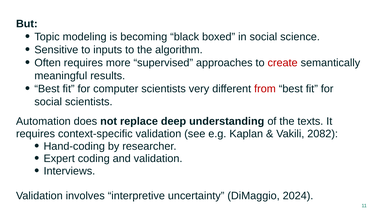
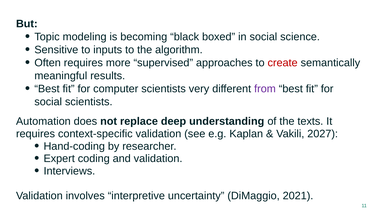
from colour: red -> purple
2082: 2082 -> 2027
2024: 2024 -> 2021
